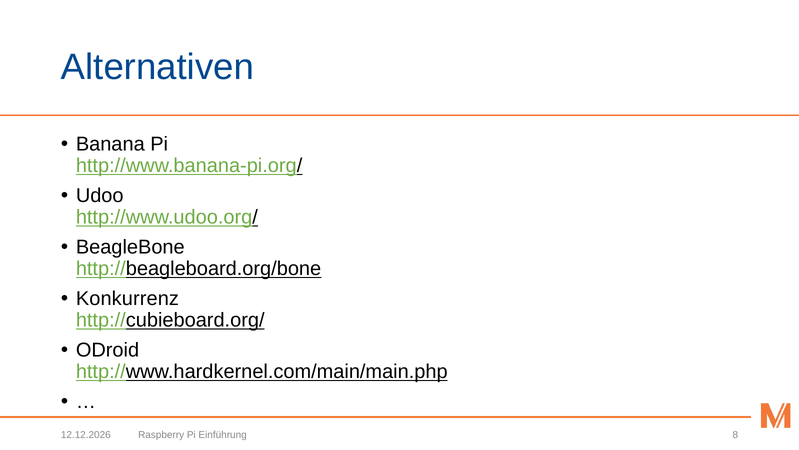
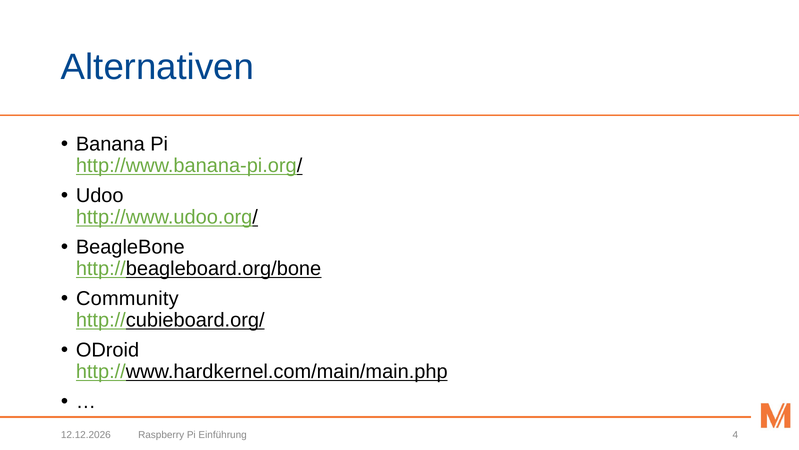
Konkurrenz: Konkurrenz -> Community
8: 8 -> 4
